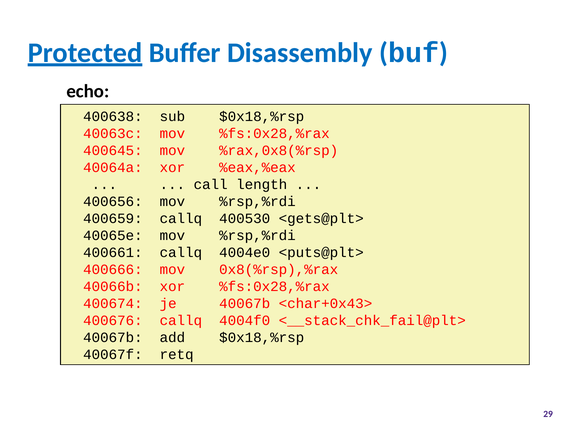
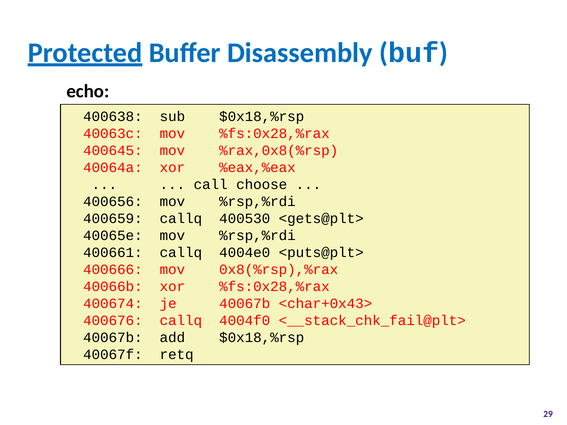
length: length -> choose
